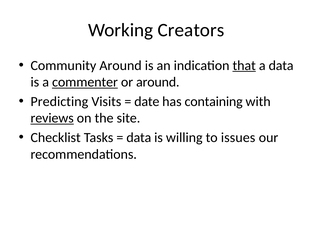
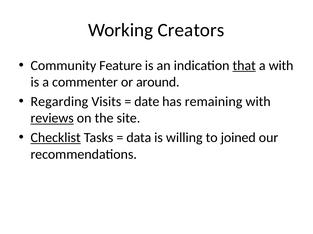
Community Around: Around -> Feature
a data: data -> with
commenter underline: present -> none
Predicting: Predicting -> Regarding
containing: containing -> remaining
Checklist underline: none -> present
issues: issues -> joined
